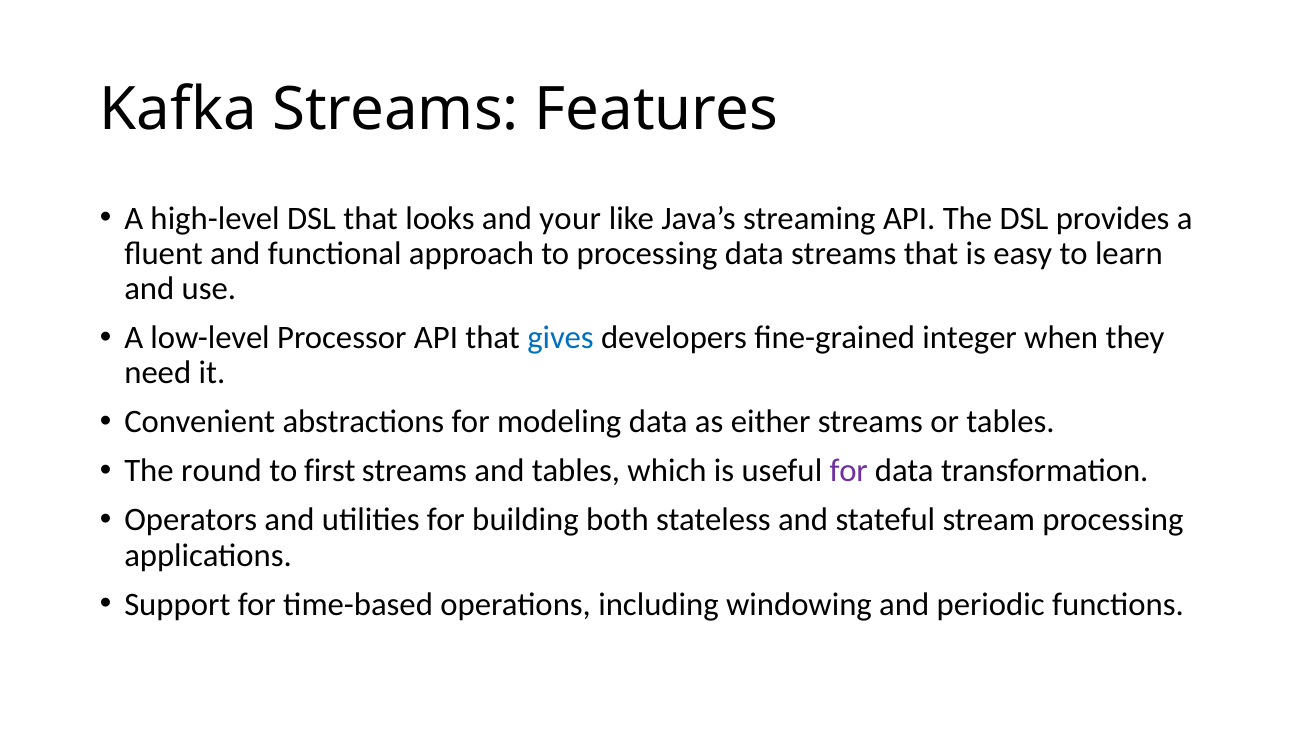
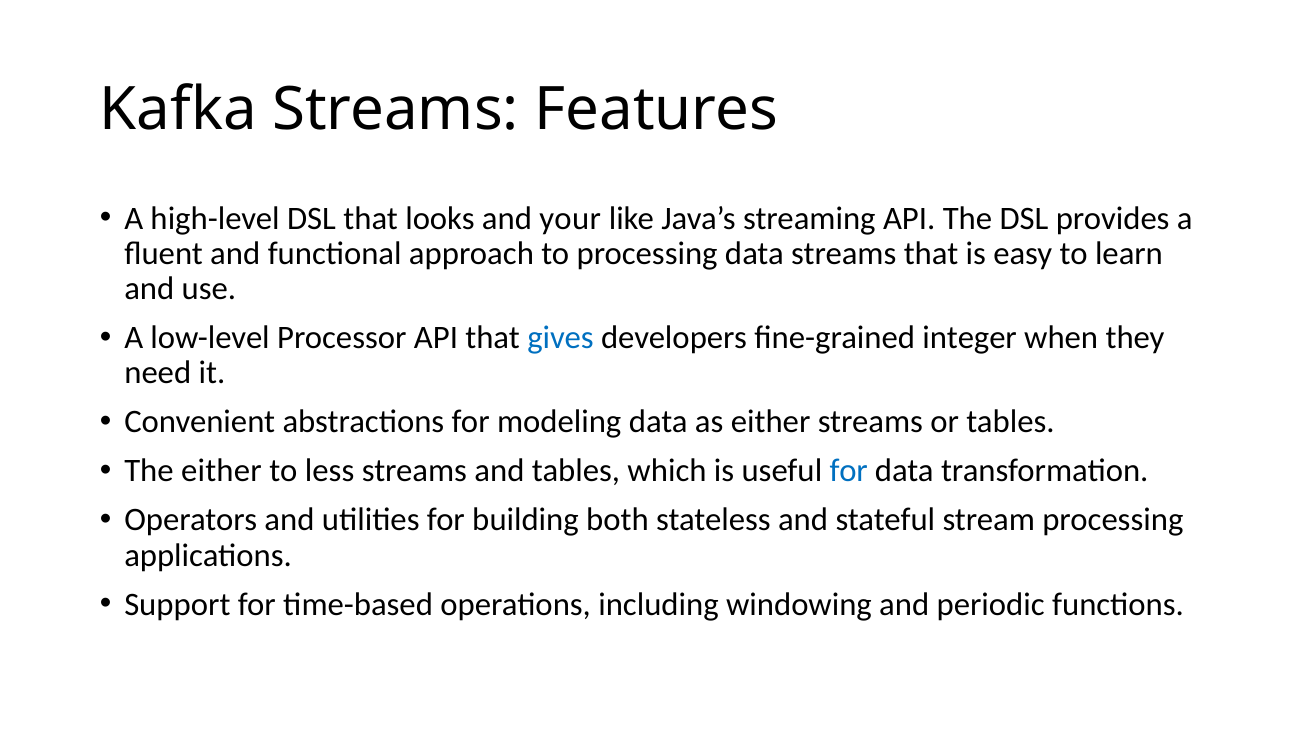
The round: round -> either
first: first -> less
for at (849, 471) colour: purple -> blue
